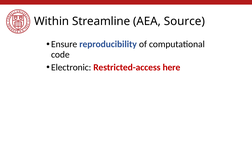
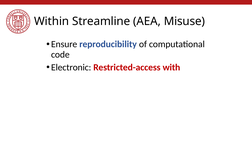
Source: Source -> Misuse
here: here -> with
